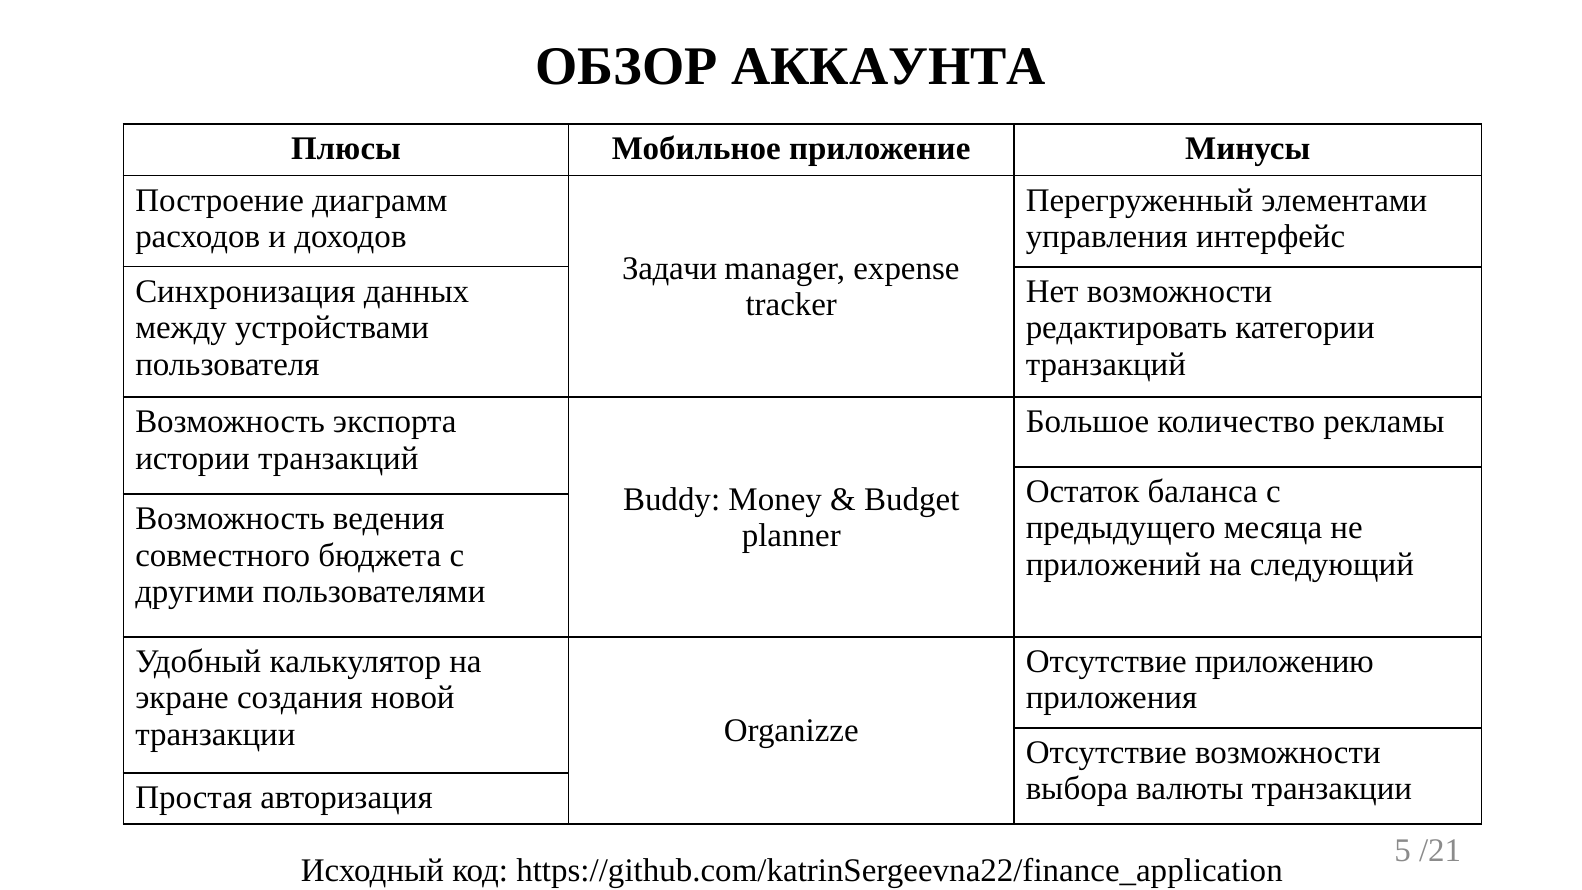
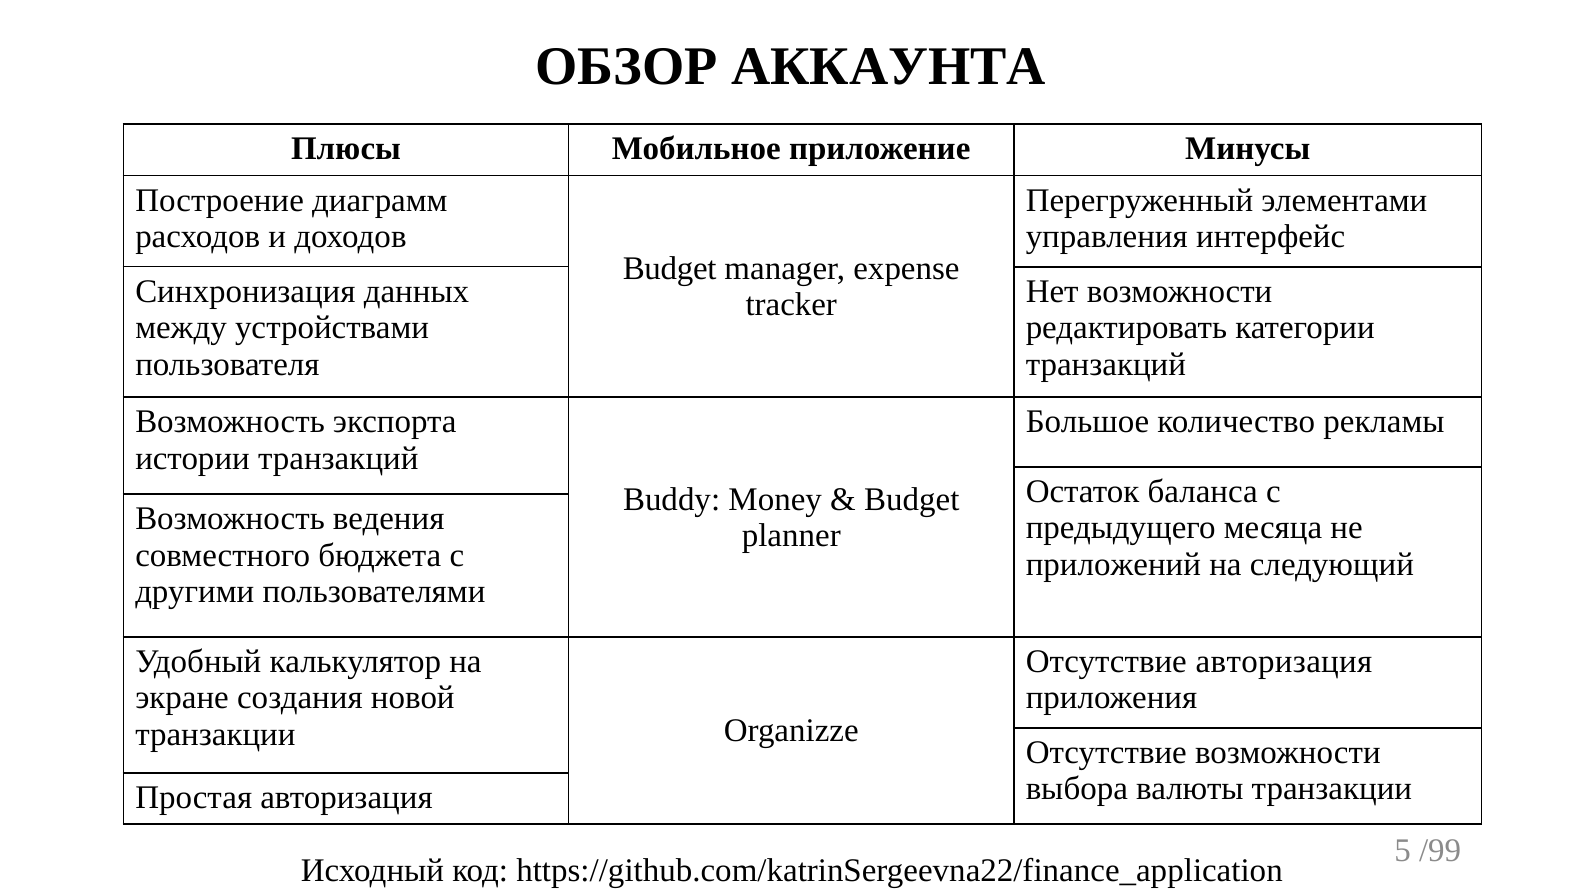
Задачи at (670, 268): Задачи -> Budget
Отсутствие приложению: приложению -> авторизация
/21: /21 -> /99
